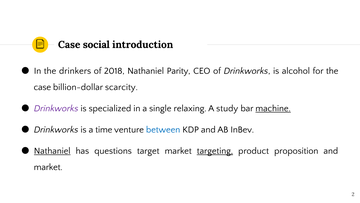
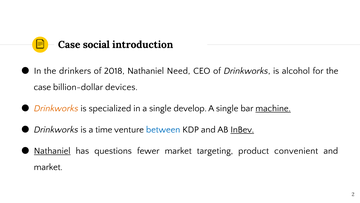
Parity: Parity -> Need
scarcity: scarcity -> devices
Drinkworks at (56, 108) colour: purple -> orange
relaxing: relaxing -> develop
study at (227, 108): study -> single
InBev underline: none -> present
target: target -> fewer
targeting underline: present -> none
proposition: proposition -> convenient
